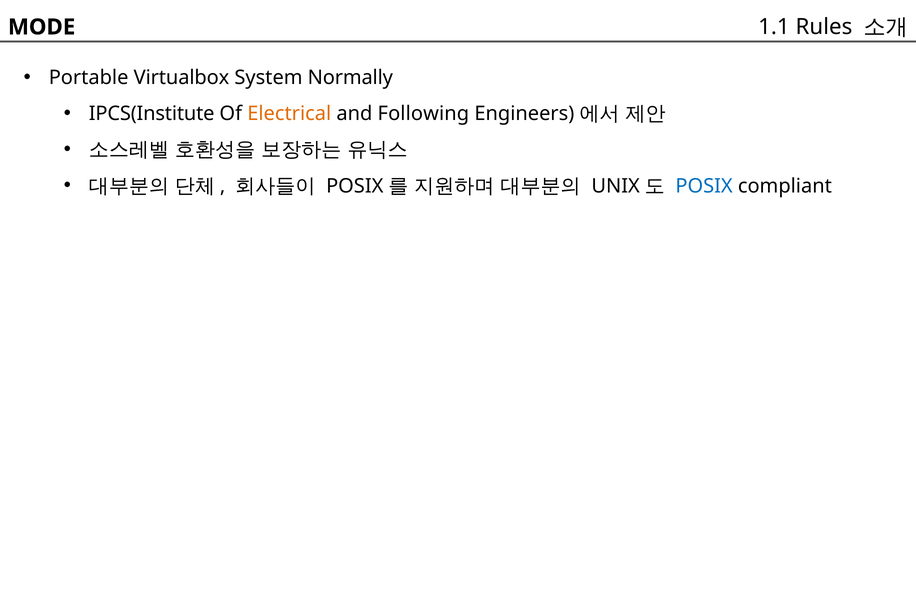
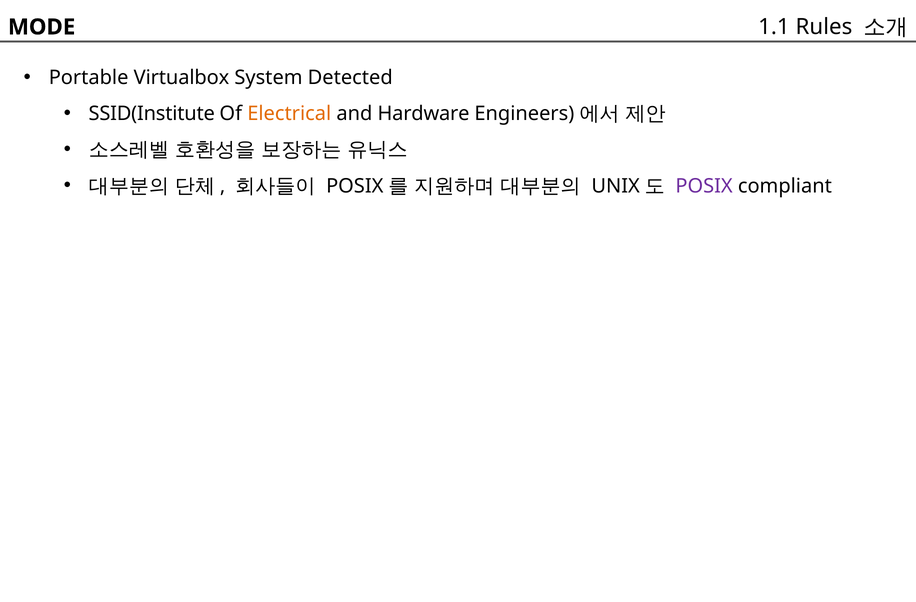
Normally: Normally -> Detected
IPCS(Institute: IPCS(Institute -> SSID(Institute
Following: Following -> Hardware
POSIX colour: blue -> purple
